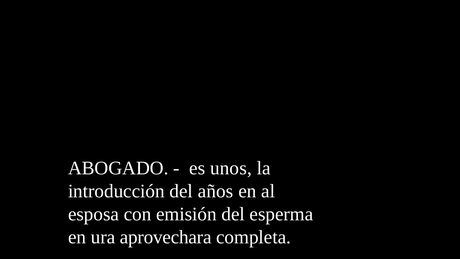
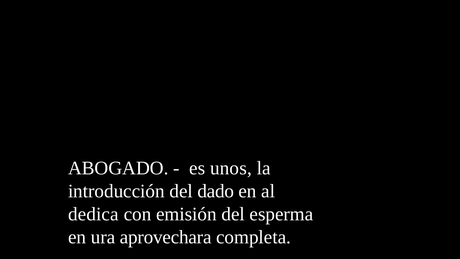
años: años -> dado
esposa: esposa -> dedica
